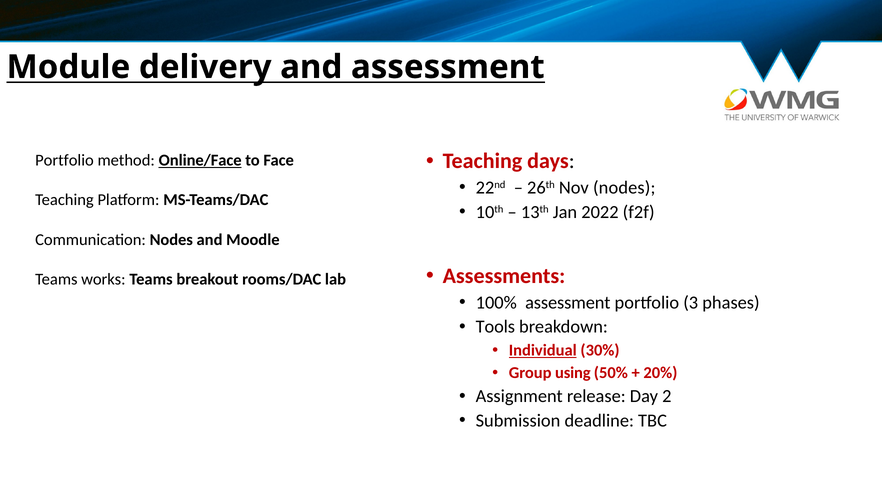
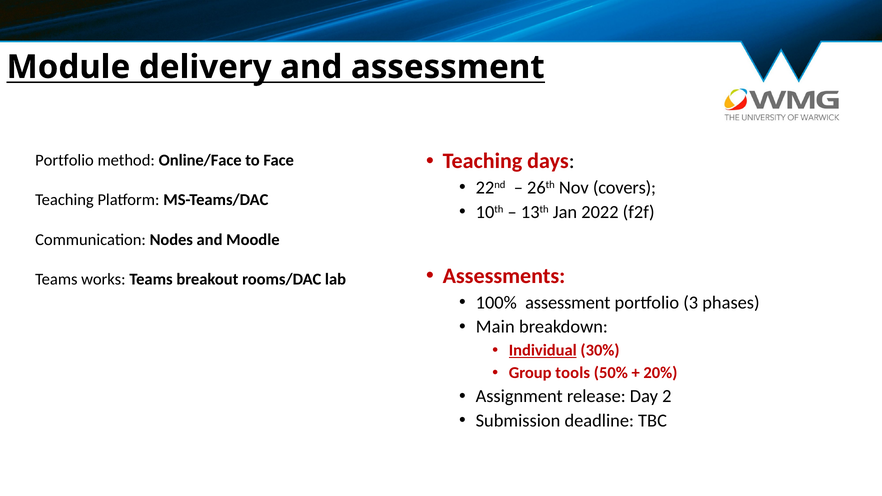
Online/Face underline: present -> none
Nov nodes: nodes -> covers
Tools: Tools -> Main
using: using -> tools
